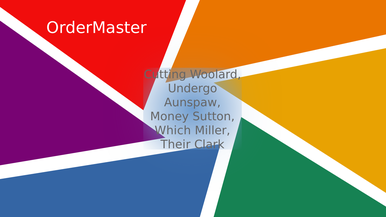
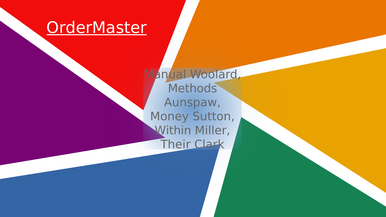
OrderMaster underline: none -> present
Cutting: Cutting -> Manual
Undergo: Undergo -> Methods
Which: Which -> Within
